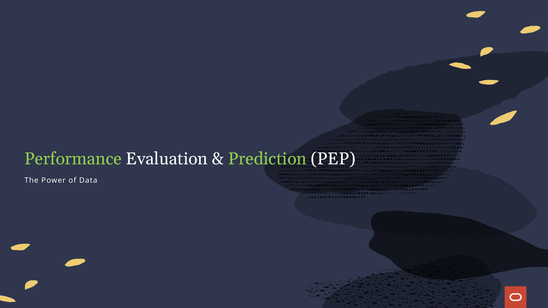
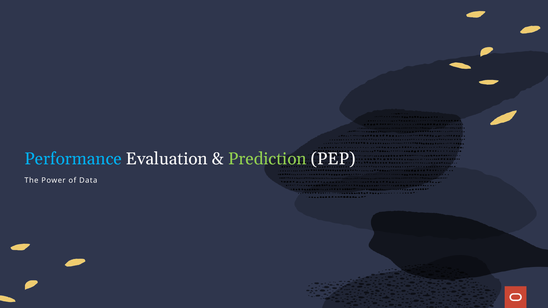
Performance colour: light green -> light blue
